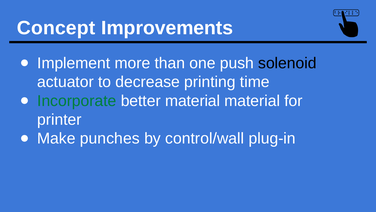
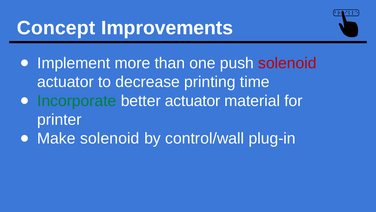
solenoid at (287, 63) colour: black -> red
better material: material -> actuator
Make punches: punches -> solenoid
